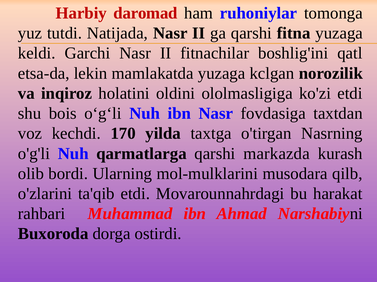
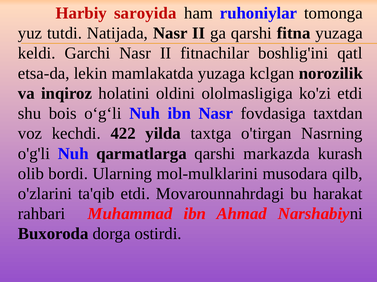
daromad: daromad -> saroyida
170: 170 -> 422
